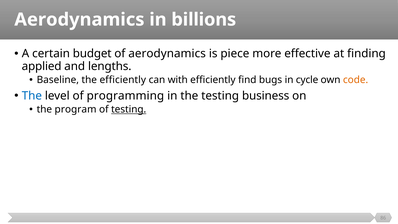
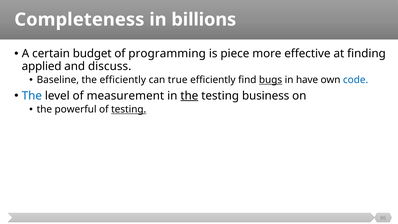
Aerodynamics at (79, 20): Aerodynamics -> Completeness
of aerodynamics: aerodynamics -> programming
lengths: lengths -> discuss
with: with -> true
bugs underline: none -> present
cycle: cycle -> have
code colour: orange -> blue
programming: programming -> measurement
the at (189, 96) underline: none -> present
program: program -> powerful
